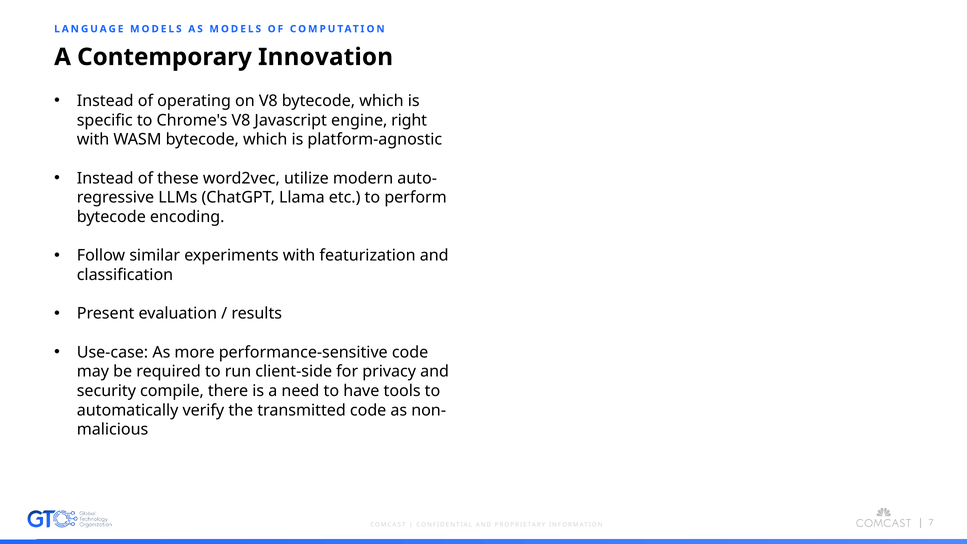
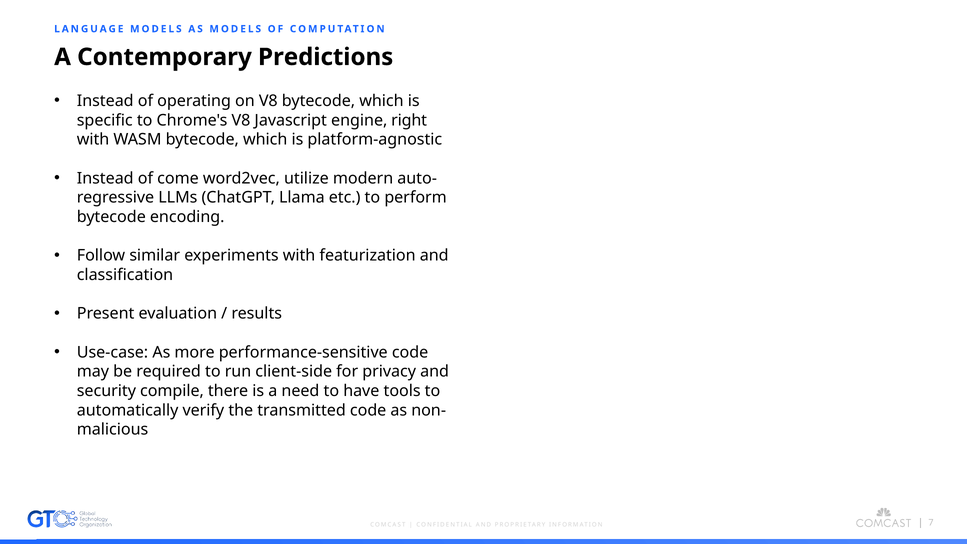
Innovation: Innovation -> Predictions
these: these -> come
